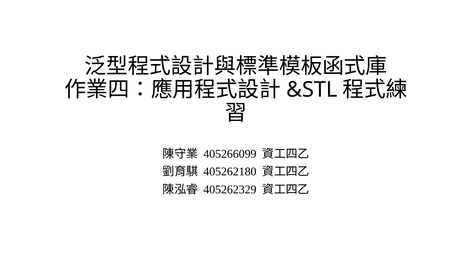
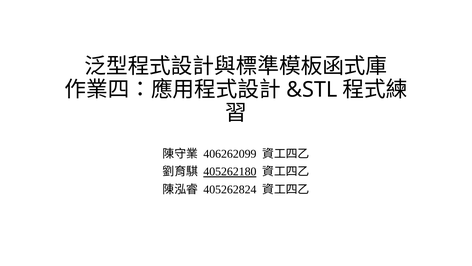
405266099: 405266099 -> 406262099
405262180 underline: none -> present
405262329: 405262329 -> 405262824
